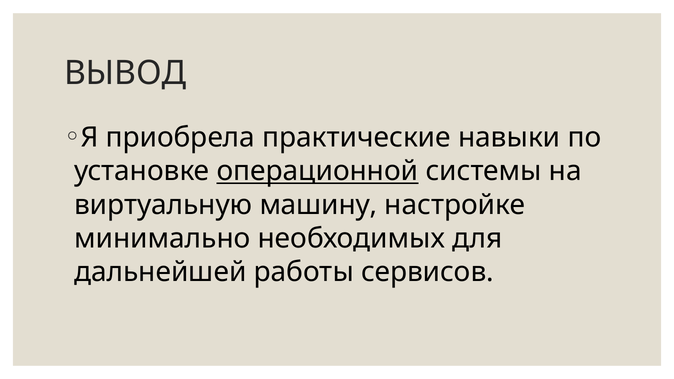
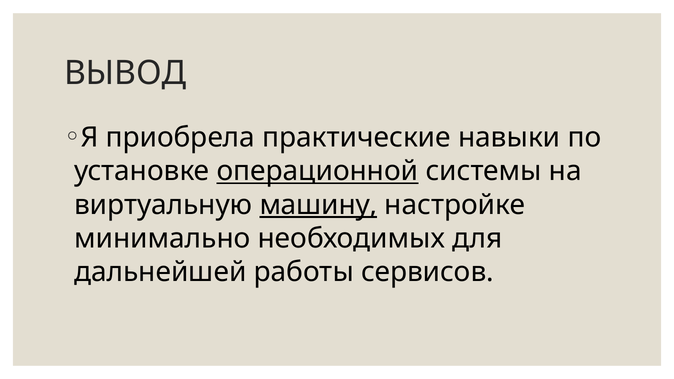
машину underline: none -> present
